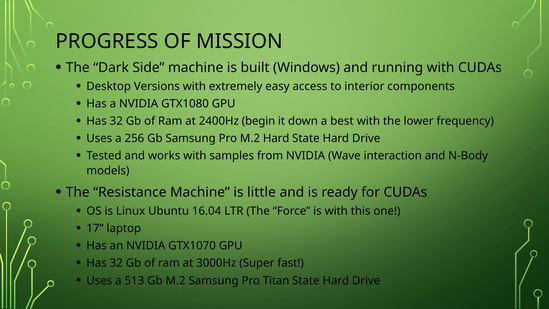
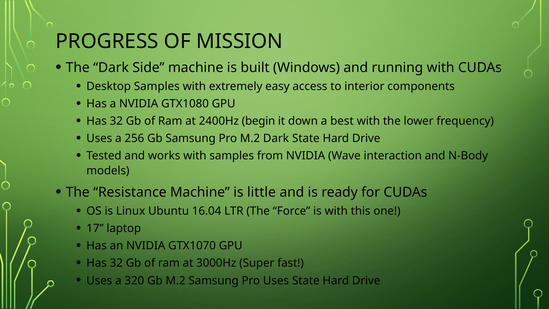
Desktop Versions: Versions -> Samples
M.2 Hard: Hard -> Dark
513: 513 -> 320
Pro Titan: Titan -> Uses
